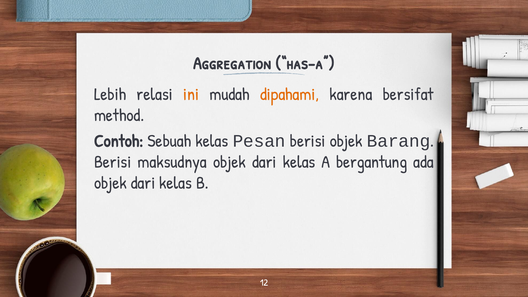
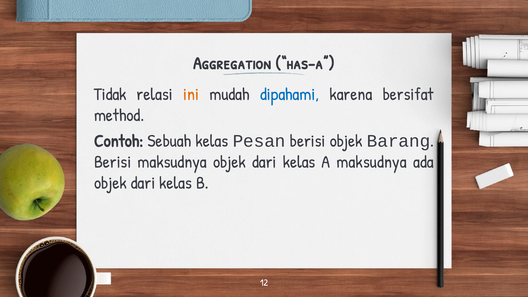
Lebih: Lebih -> Tidak
dipahami colour: orange -> blue
A bergantung: bergantung -> maksudnya
